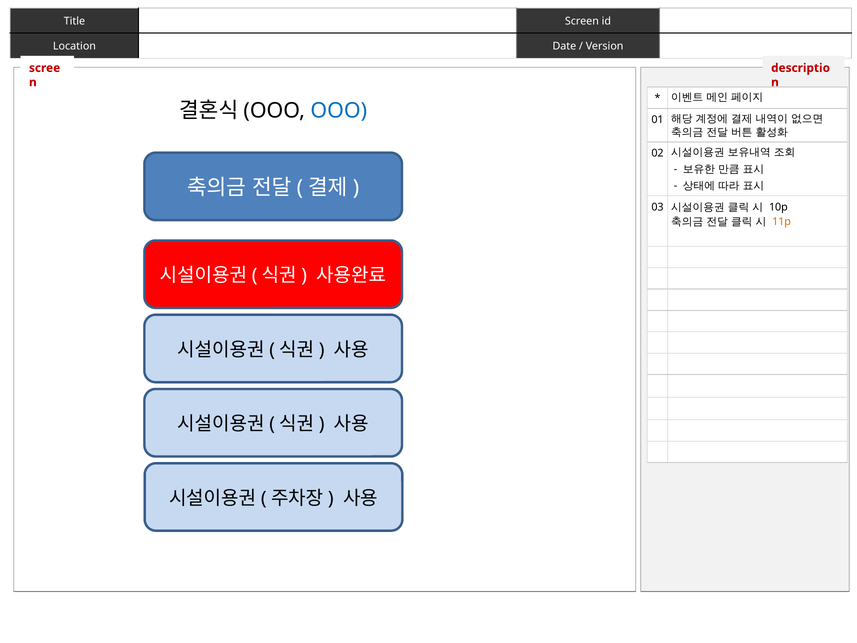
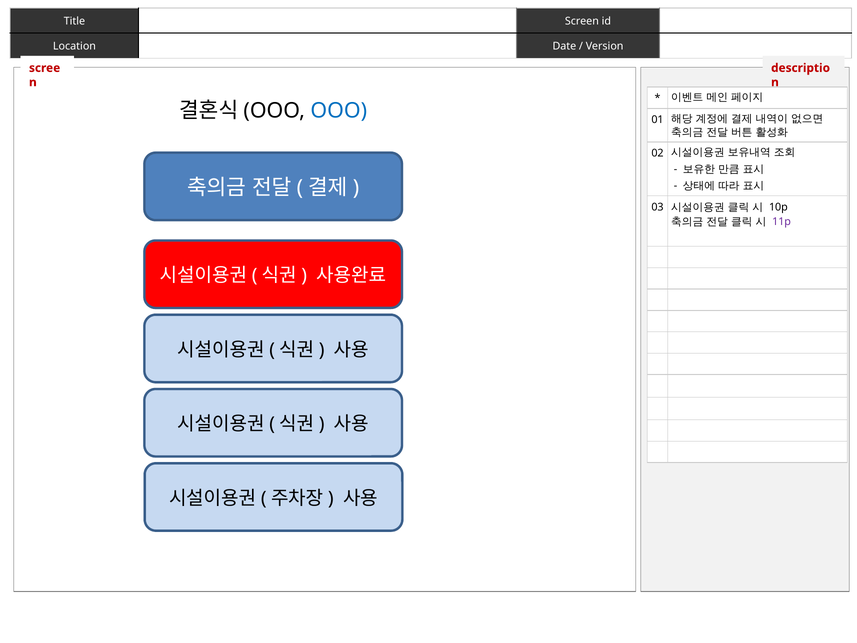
11p colour: orange -> purple
